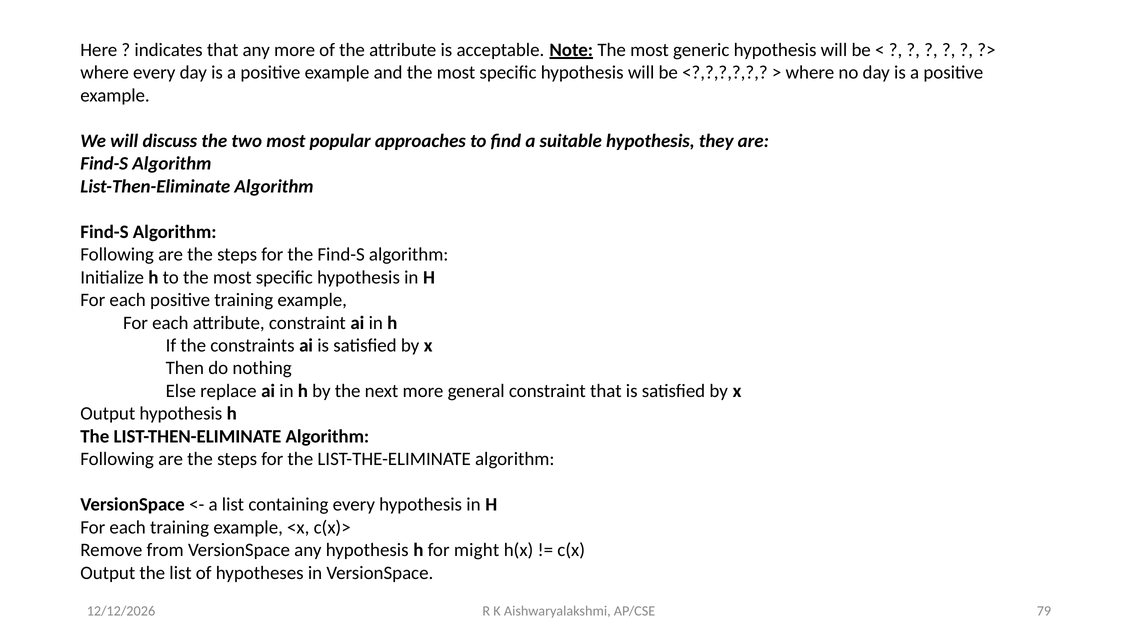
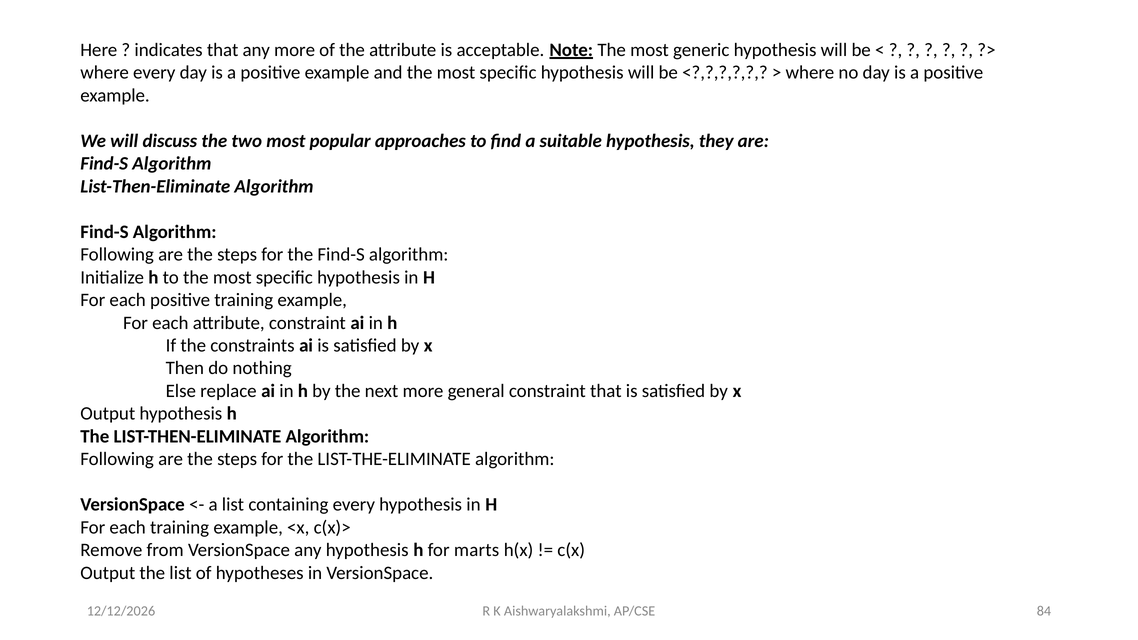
might: might -> marts
79: 79 -> 84
